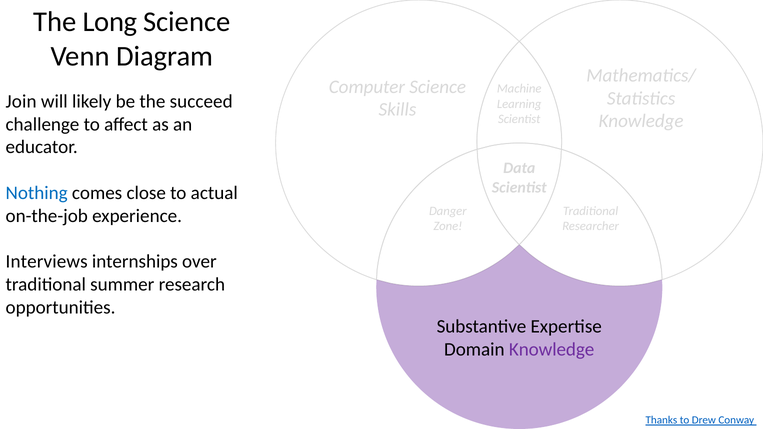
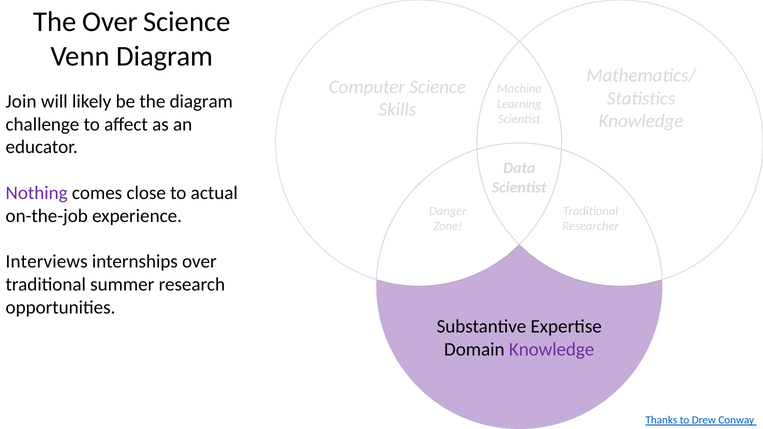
The Long: Long -> Over
the succeed: succeed -> diagram
Nothing colour: blue -> purple
